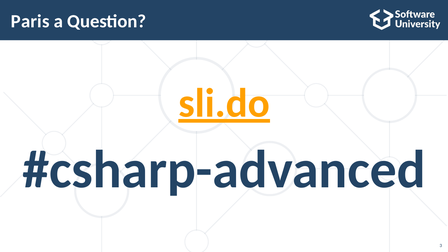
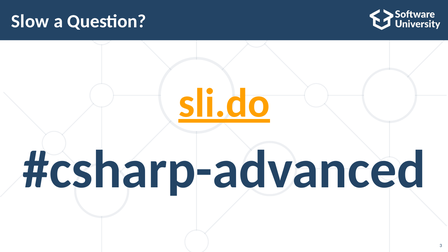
Paris: Paris -> Slow
